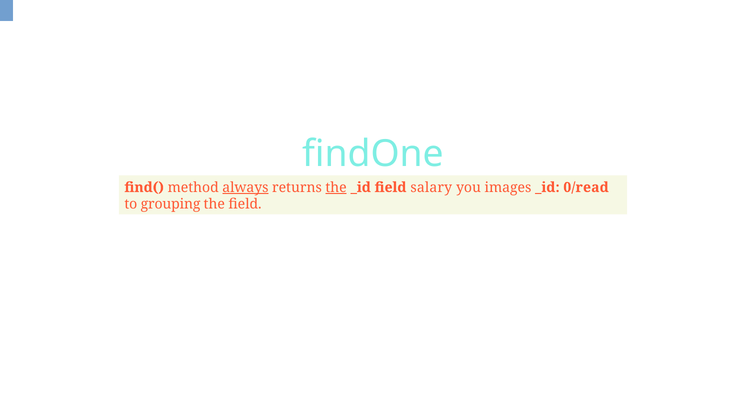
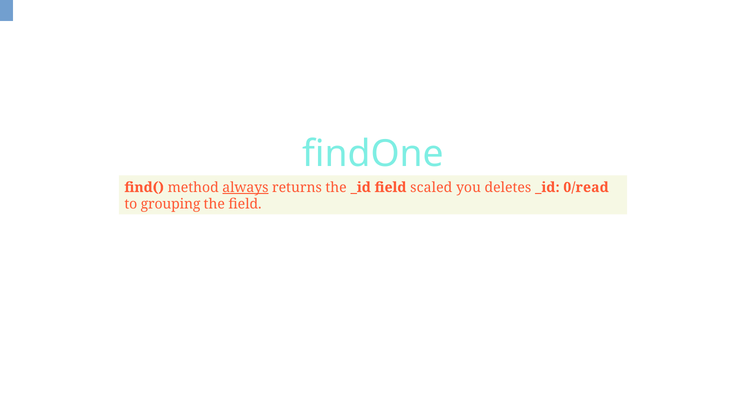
the at (336, 187) underline: present -> none
salary: salary -> scaled
images: images -> deletes
